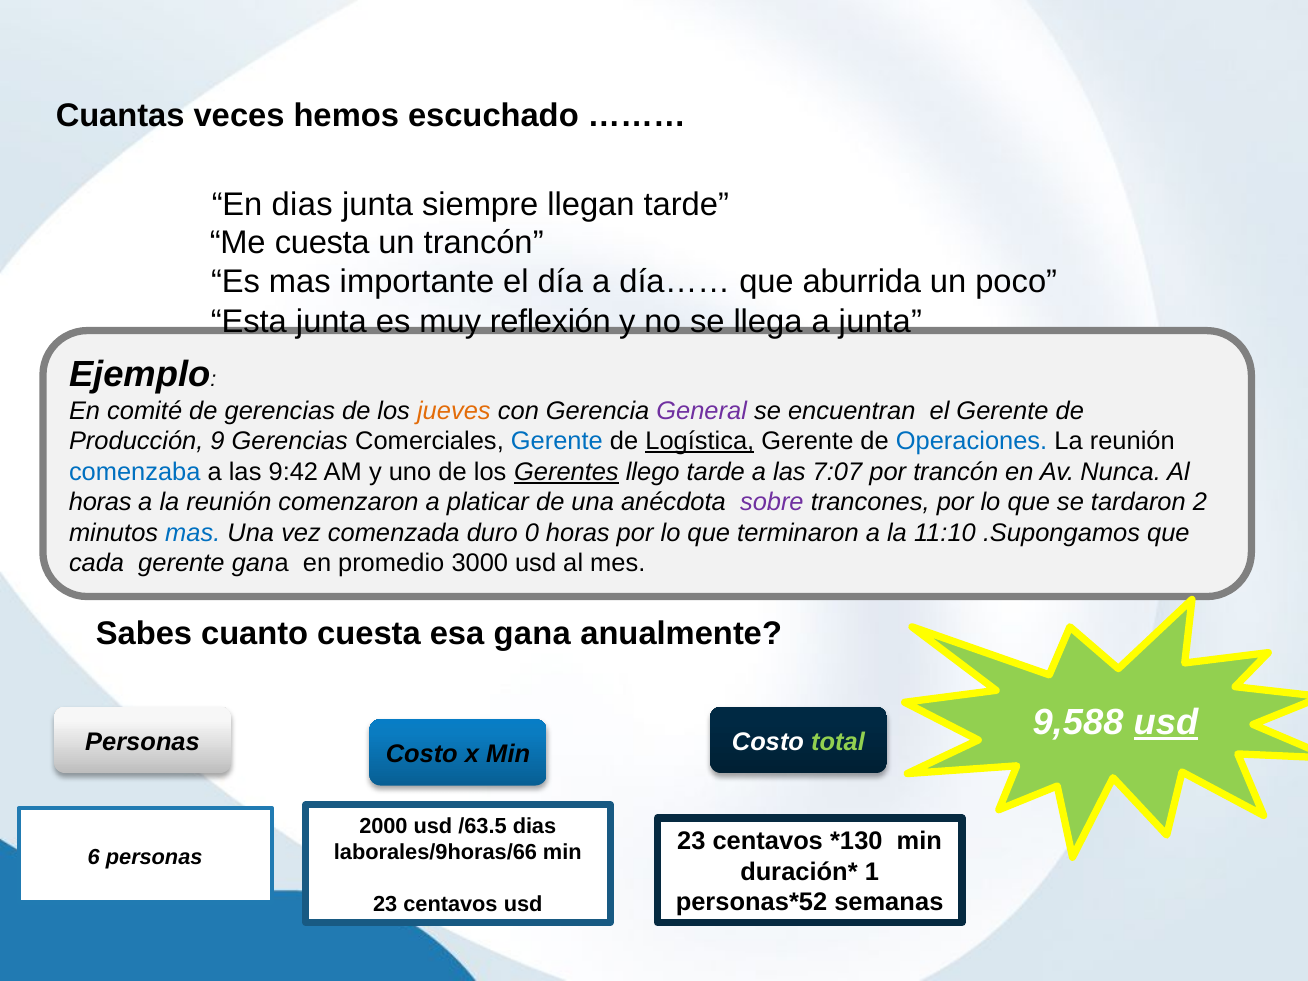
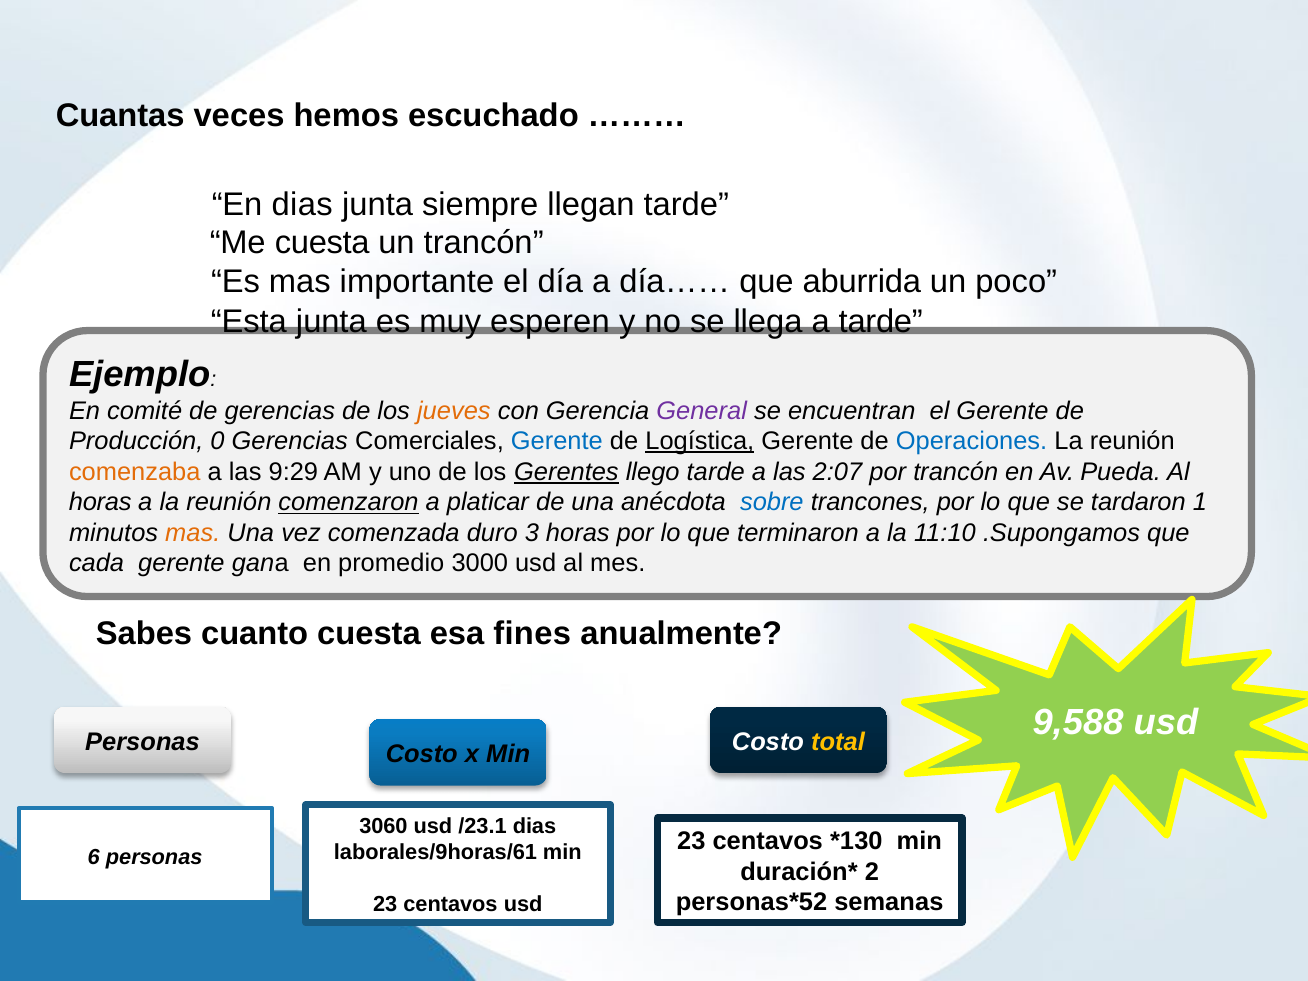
reflexión: reflexión -> esperen
a junta: junta -> tarde
9: 9 -> 0
comenzaba colour: blue -> orange
9:42: 9:42 -> 9:29
7:07: 7:07 -> 2:07
Nunca: Nunca -> Pueda
comenzaron underline: none -> present
sobre colour: purple -> blue
2: 2 -> 1
mas at (193, 533) colour: blue -> orange
0: 0 -> 3
esa gana: gana -> fines
usd at (1166, 723) underline: present -> none
total colour: light green -> yellow
2000: 2000 -> 3060
/63.5: /63.5 -> /23.1
laborales/9horas/66: laborales/9horas/66 -> laborales/9horas/61
1: 1 -> 2
